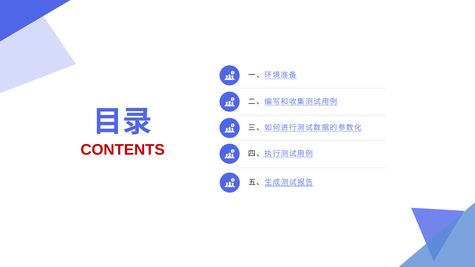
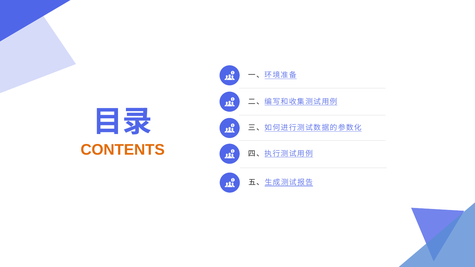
CONTENTS colour: red -> orange
